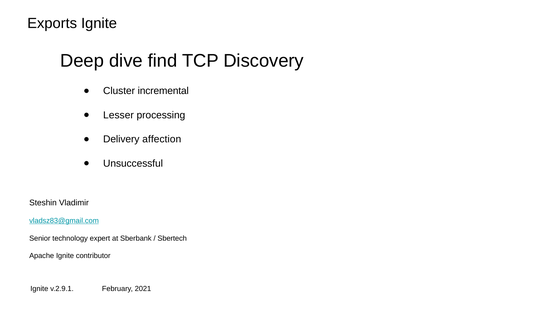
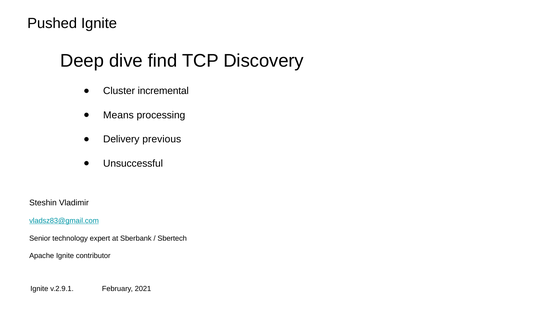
Exports: Exports -> Pushed
Lesser: Lesser -> Means
affection: affection -> previous
